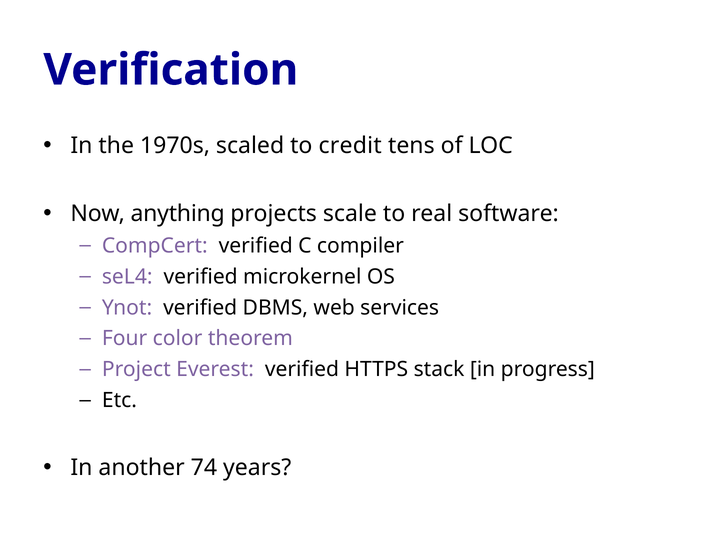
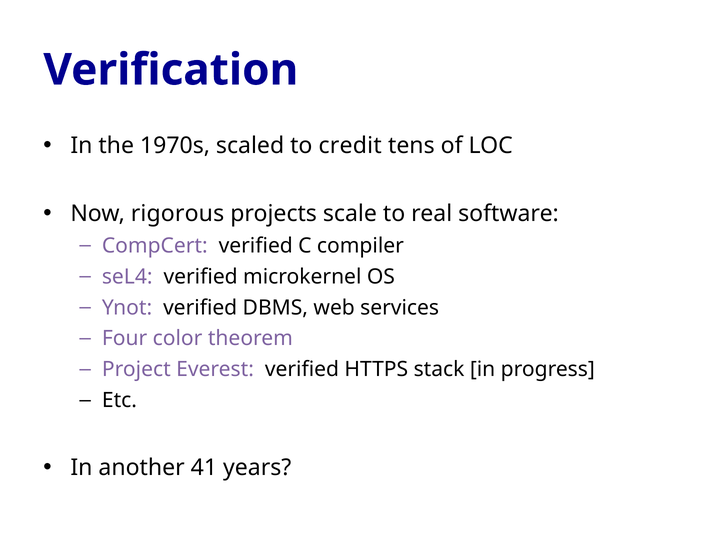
anything: anything -> rigorous
74: 74 -> 41
